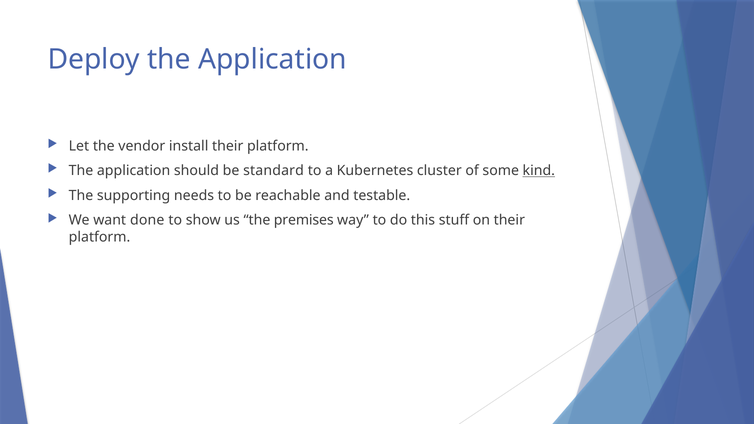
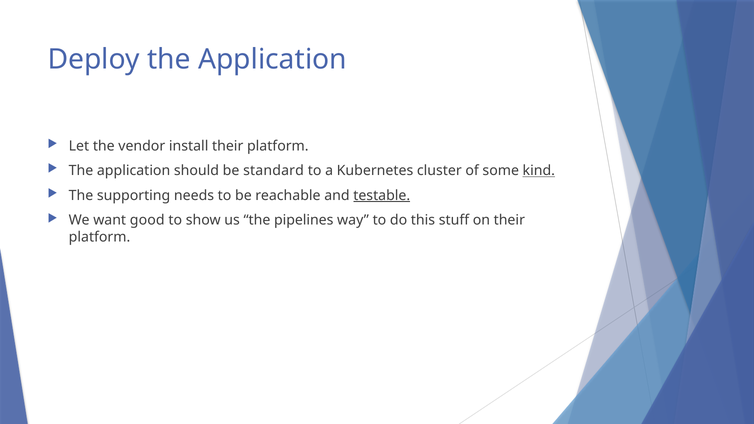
testable underline: none -> present
done: done -> good
premises: premises -> pipelines
